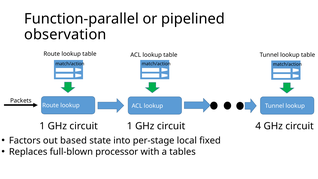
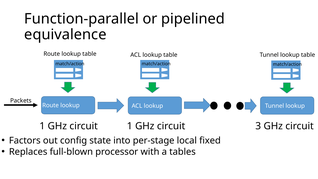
observation: observation -> equivalence
4: 4 -> 3
based: based -> config
